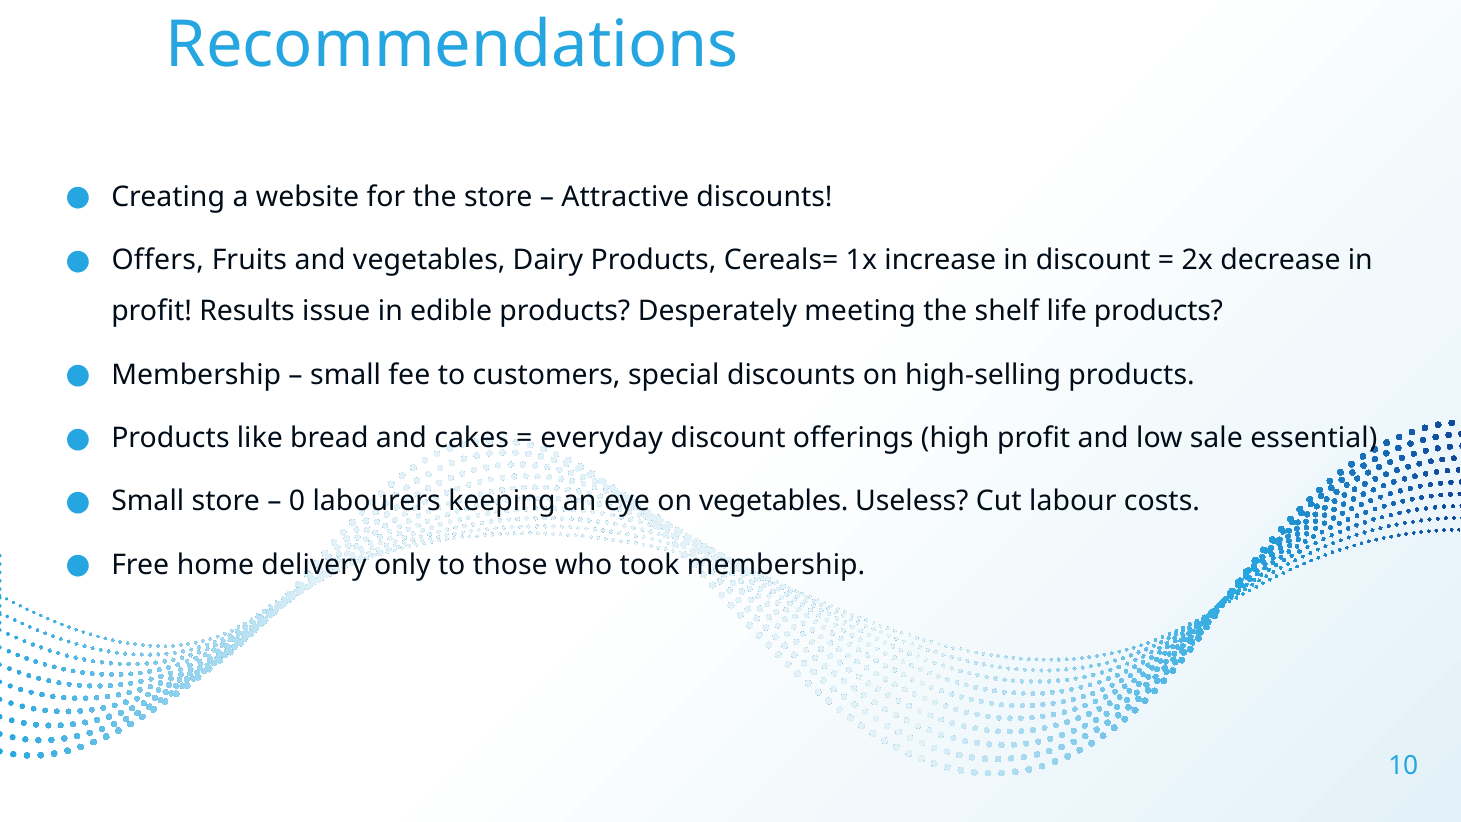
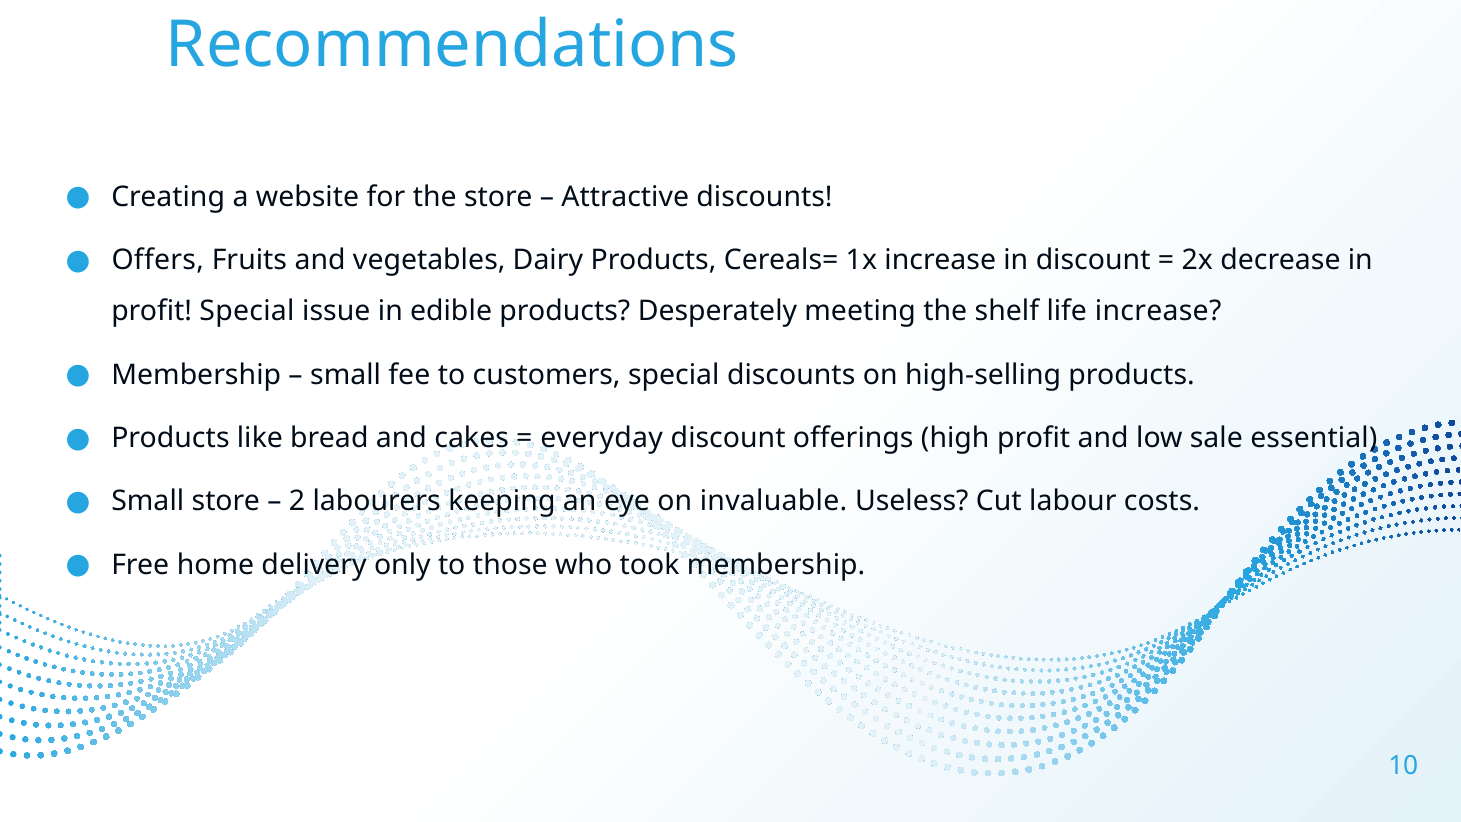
profit Results: Results -> Special
life products: products -> increase
0: 0 -> 2
on vegetables: vegetables -> invaluable
